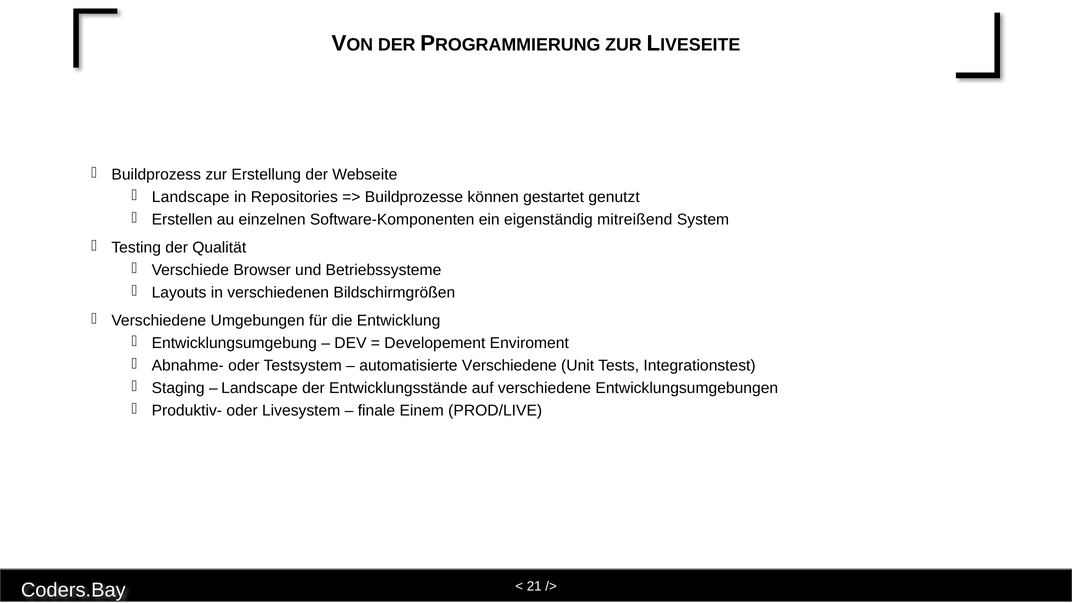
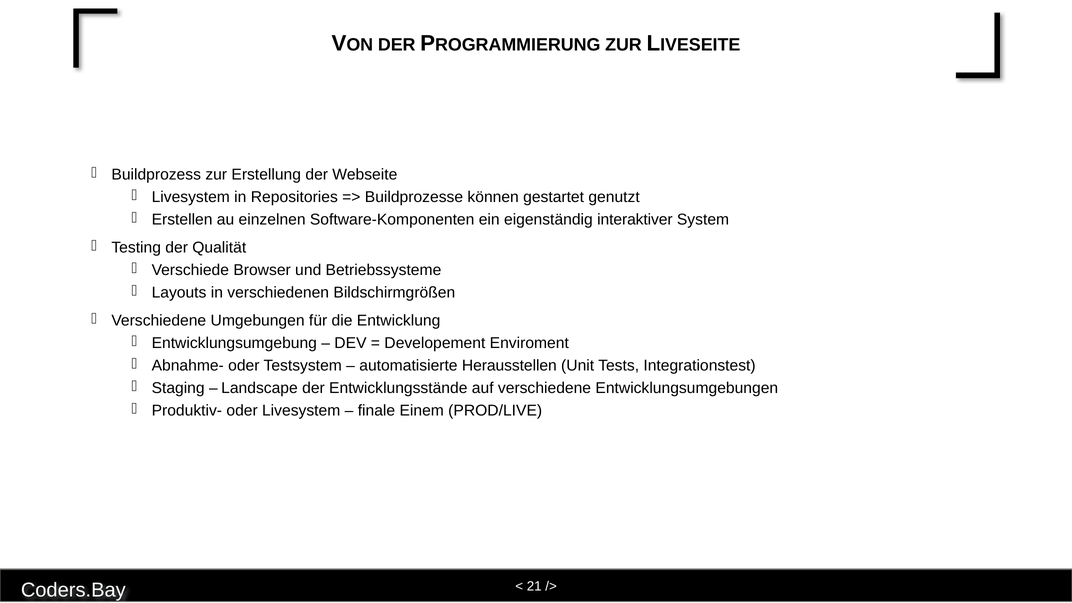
Landscape at (191, 197): Landscape -> Livesystem
mitreißend: mitreißend -> interaktiver
automatisierte Verschiedene: Verschiedene -> Herausstellen
